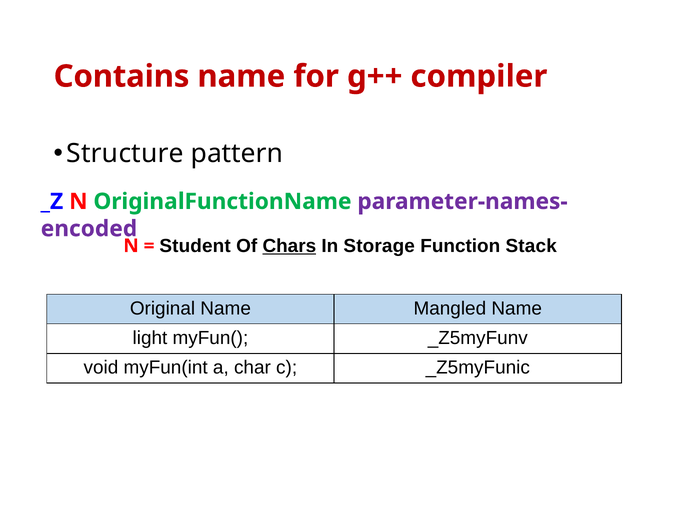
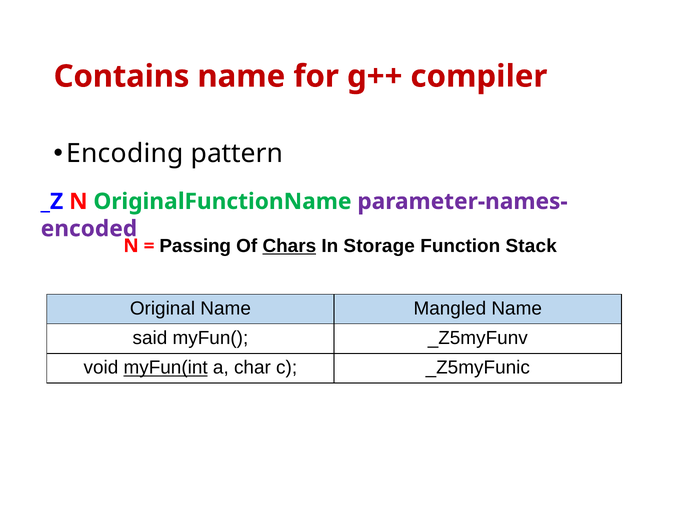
Structure: Structure -> Encoding
Student: Student -> Passing
light: light -> said
myFun(int underline: none -> present
